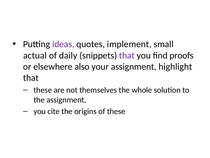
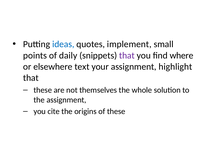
ideas colour: purple -> blue
actual: actual -> points
proofs: proofs -> where
also: also -> text
